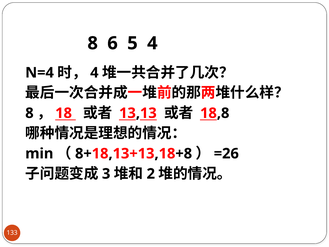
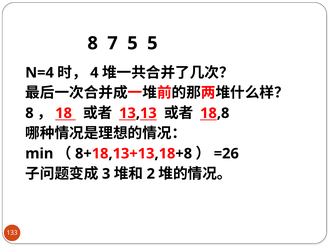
6: 6 -> 7
5 4: 4 -> 5
